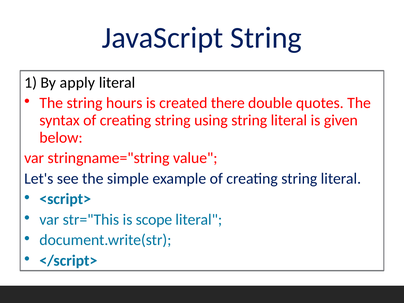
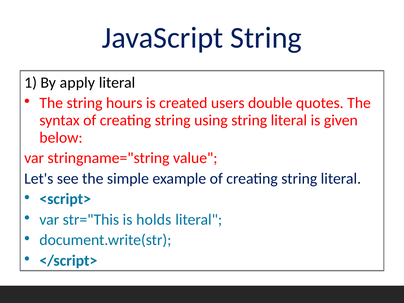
there: there -> users
scope: scope -> holds
